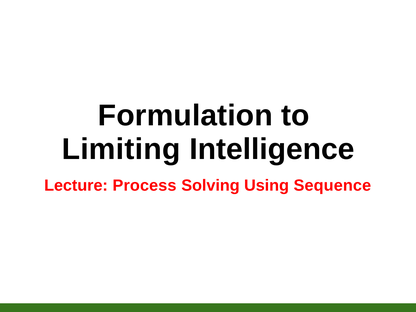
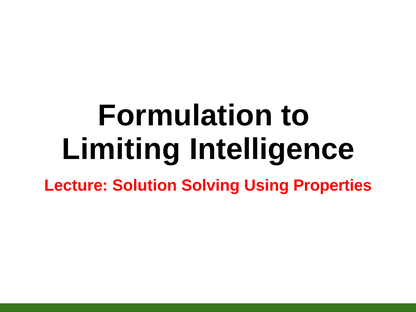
Process: Process -> Solution
Sequence: Sequence -> Properties
